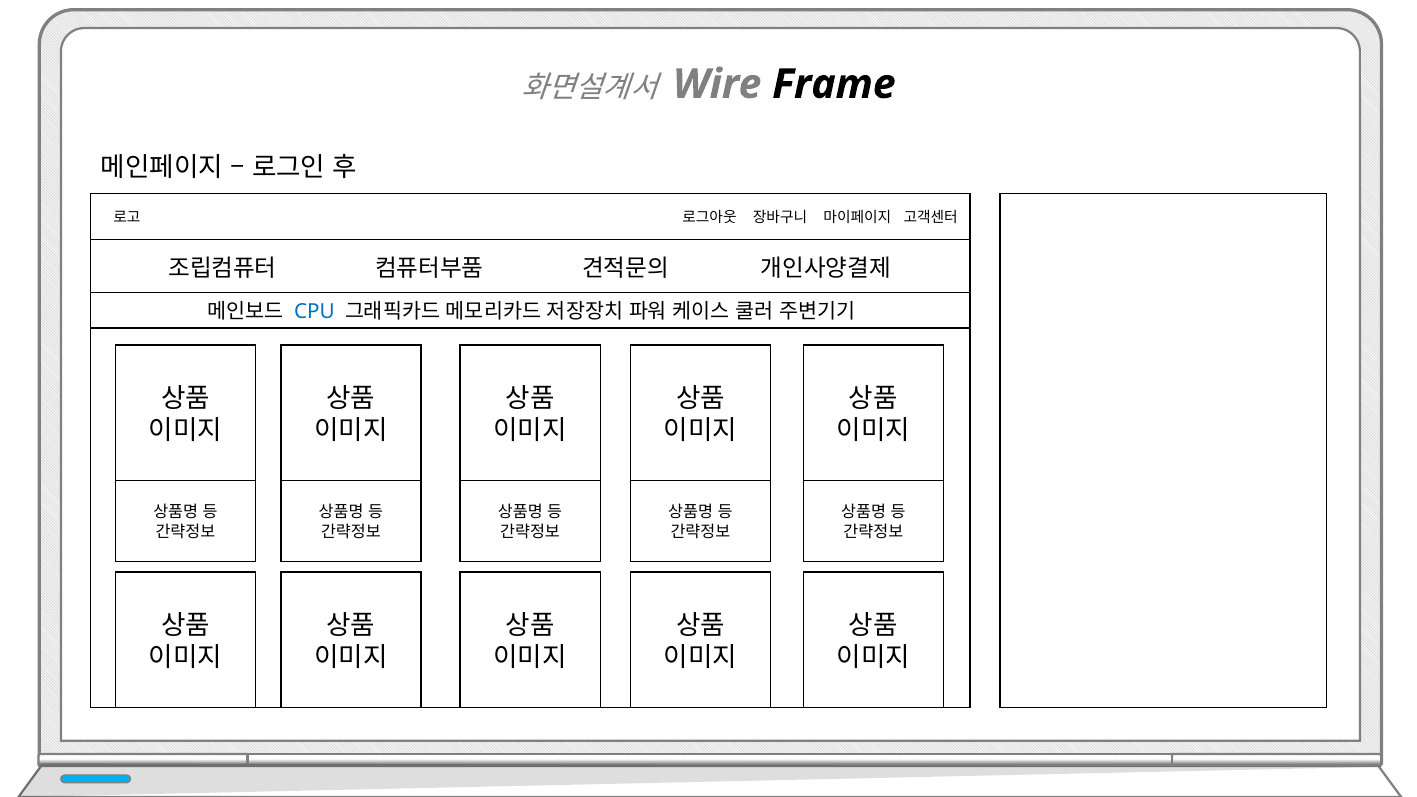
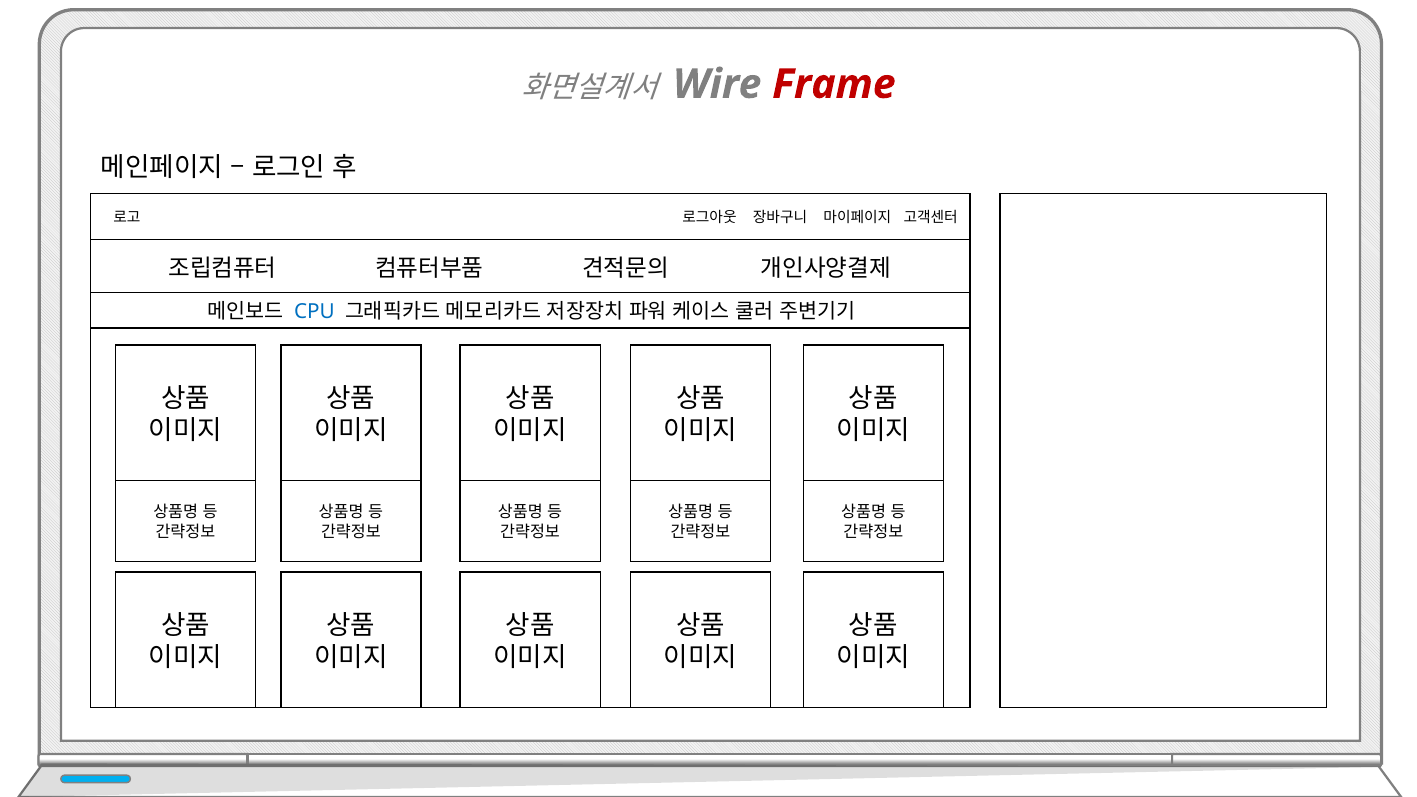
Frame colour: black -> red
